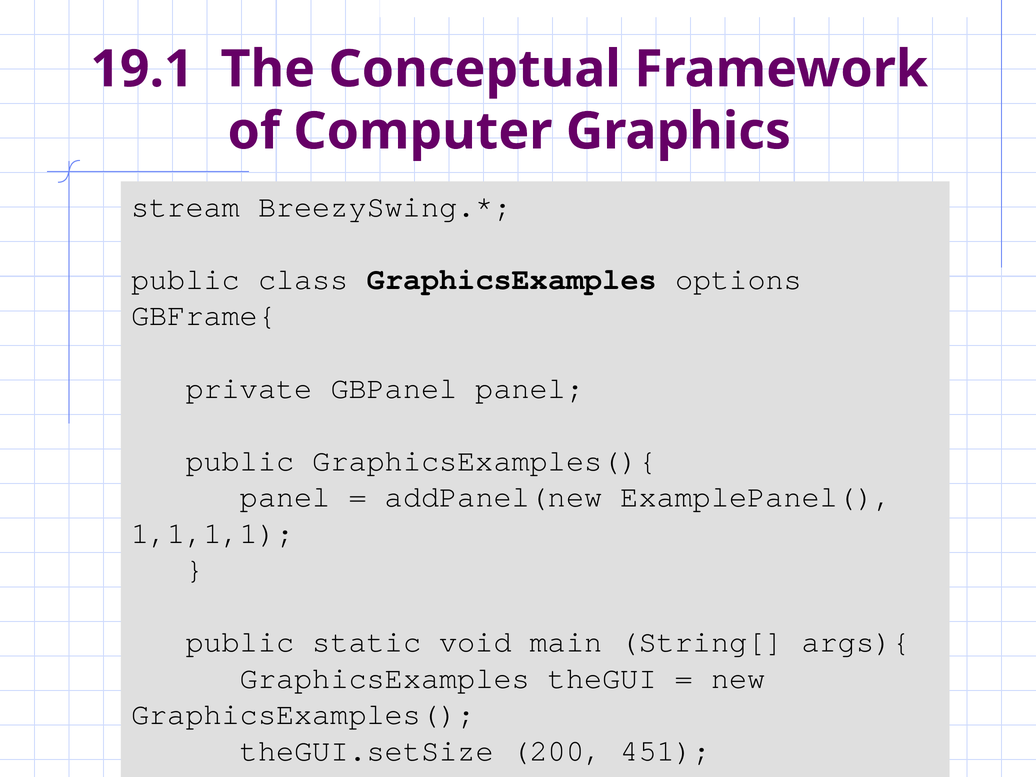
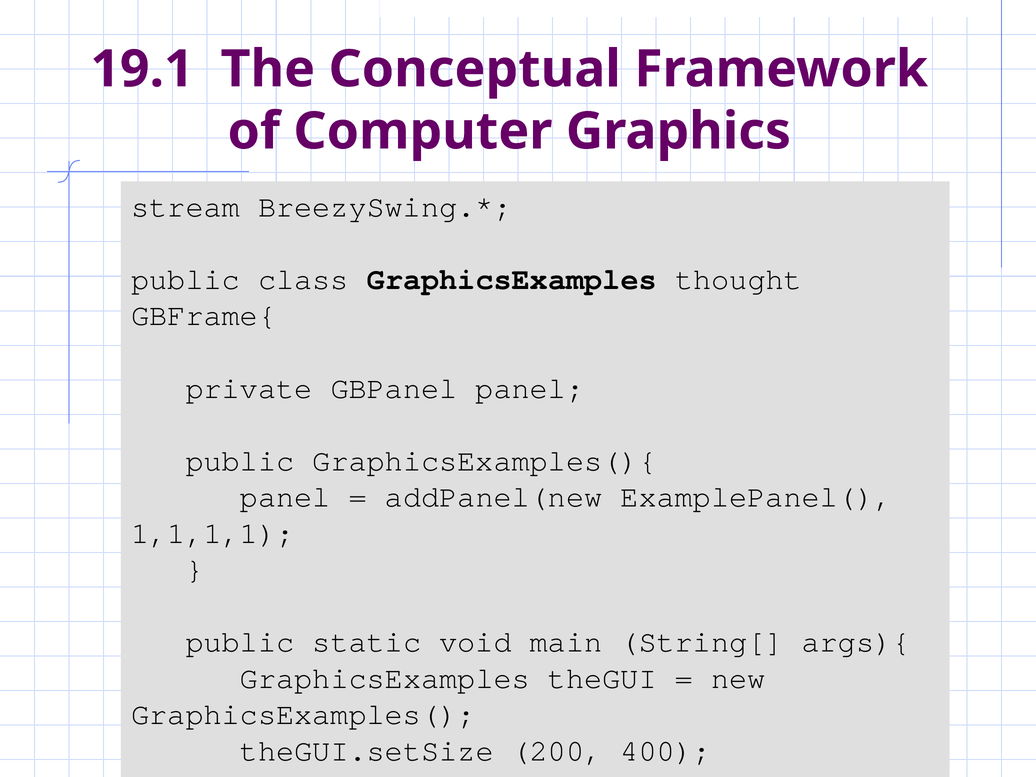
options: options -> thought
451: 451 -> 400
